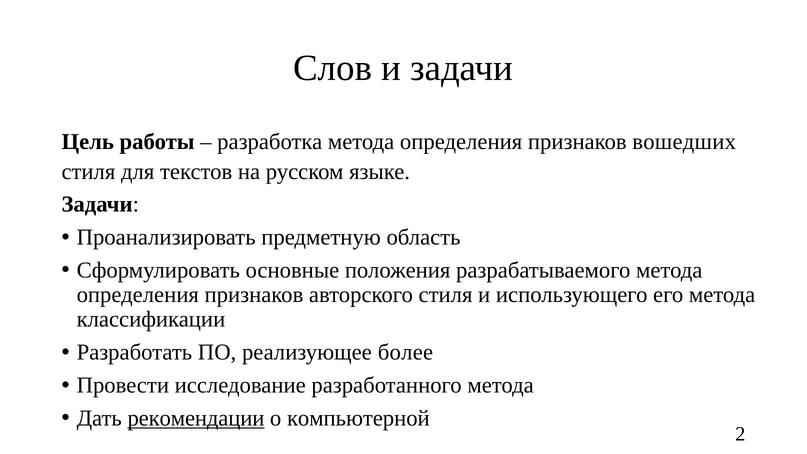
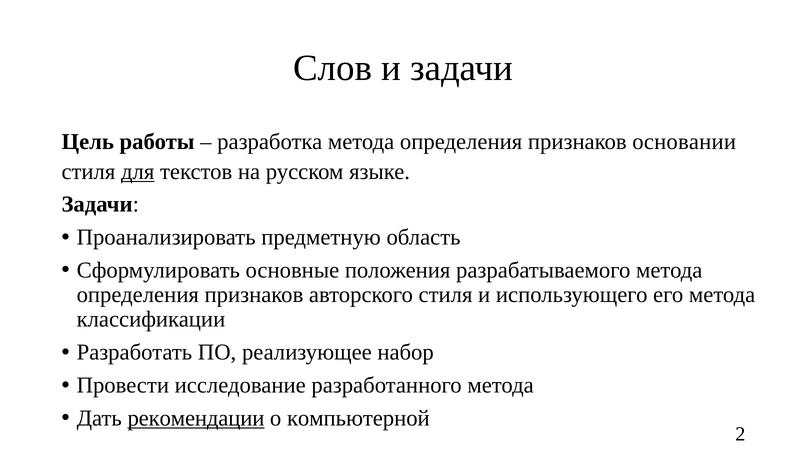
вошедших: вошедших -> основании
для underline: none -> present
более: более -> набор
